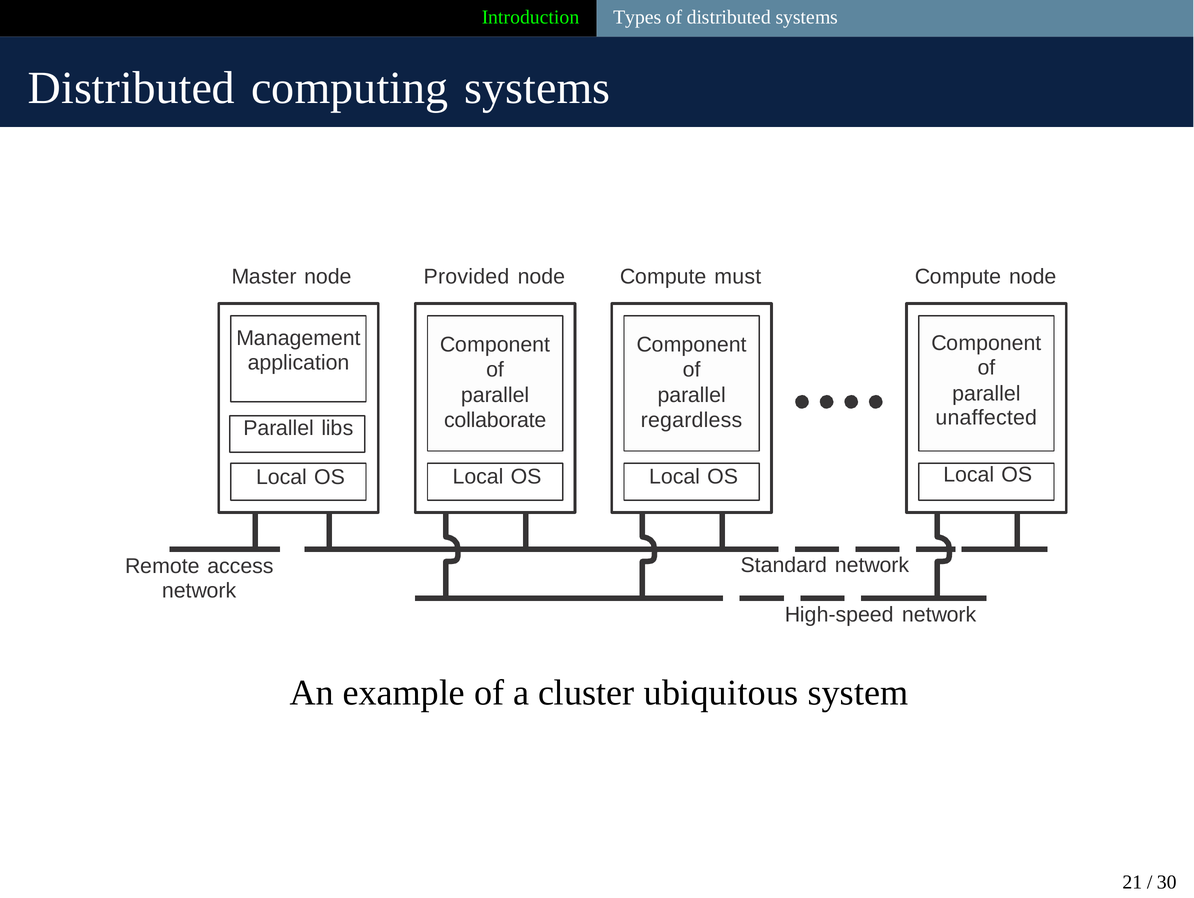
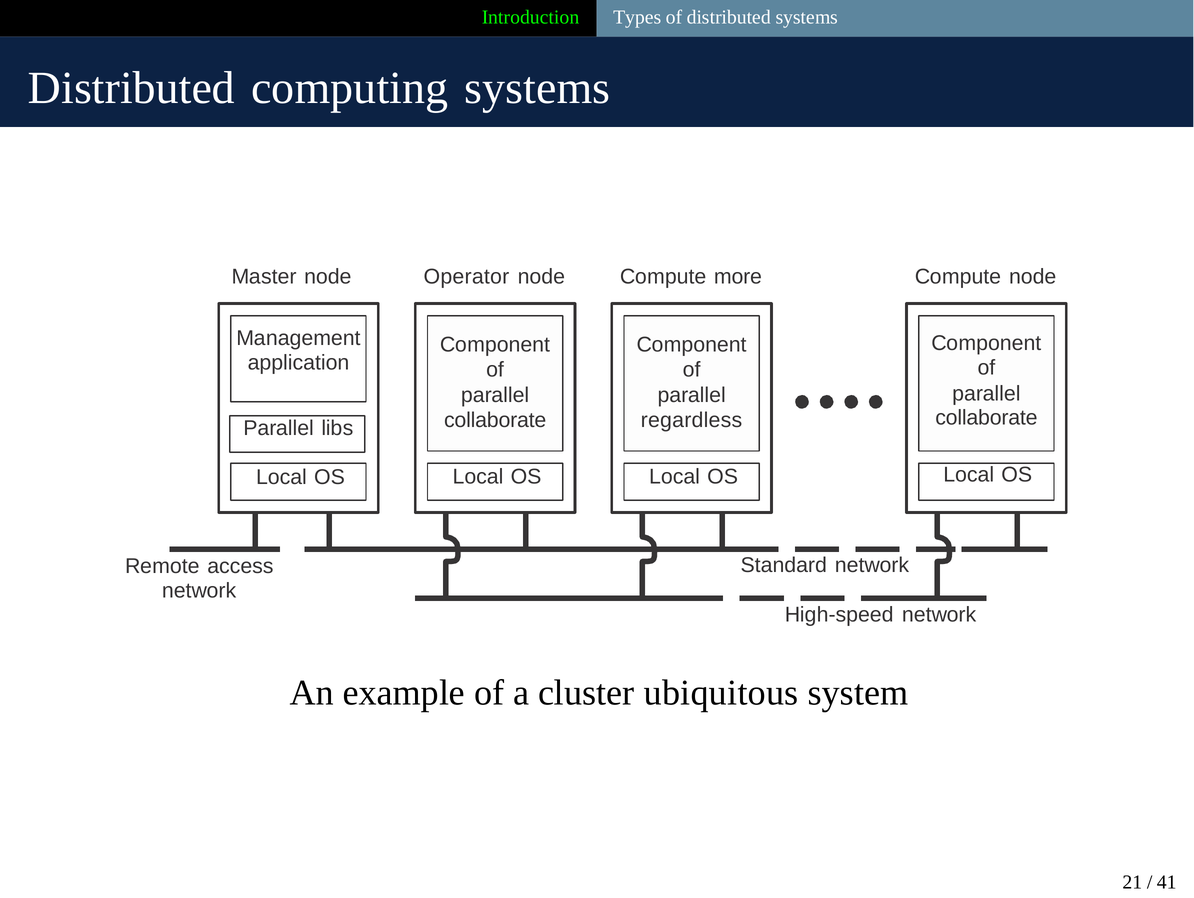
Provided: Provided -> Operator
must: must -> more
unaffected at (986, 417): unaffected -> collaborate
30: 30 -> 41
